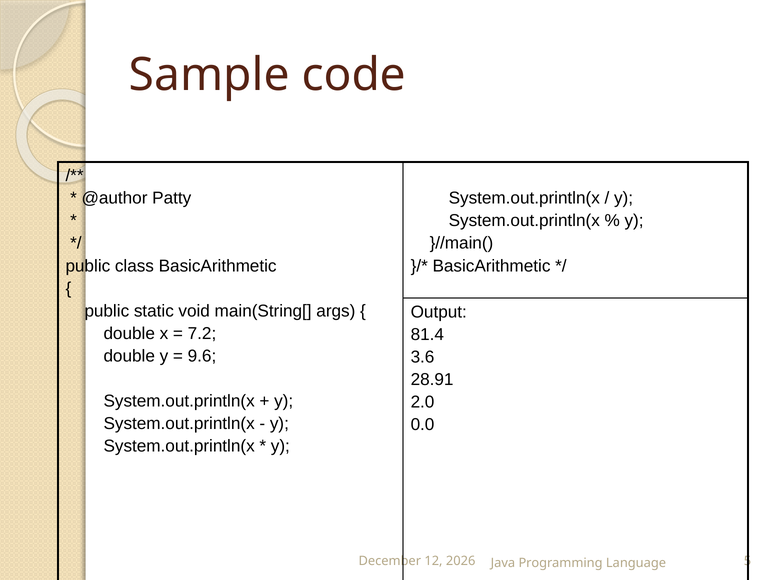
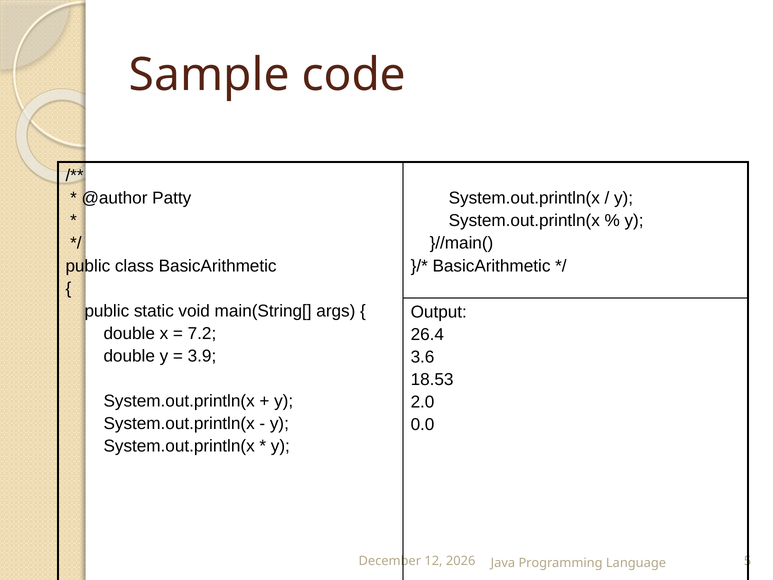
81.4: 81.4 -> 26.4
9.6: 9.6 -> 3.9
28.91: 28.91 -> 18.53
